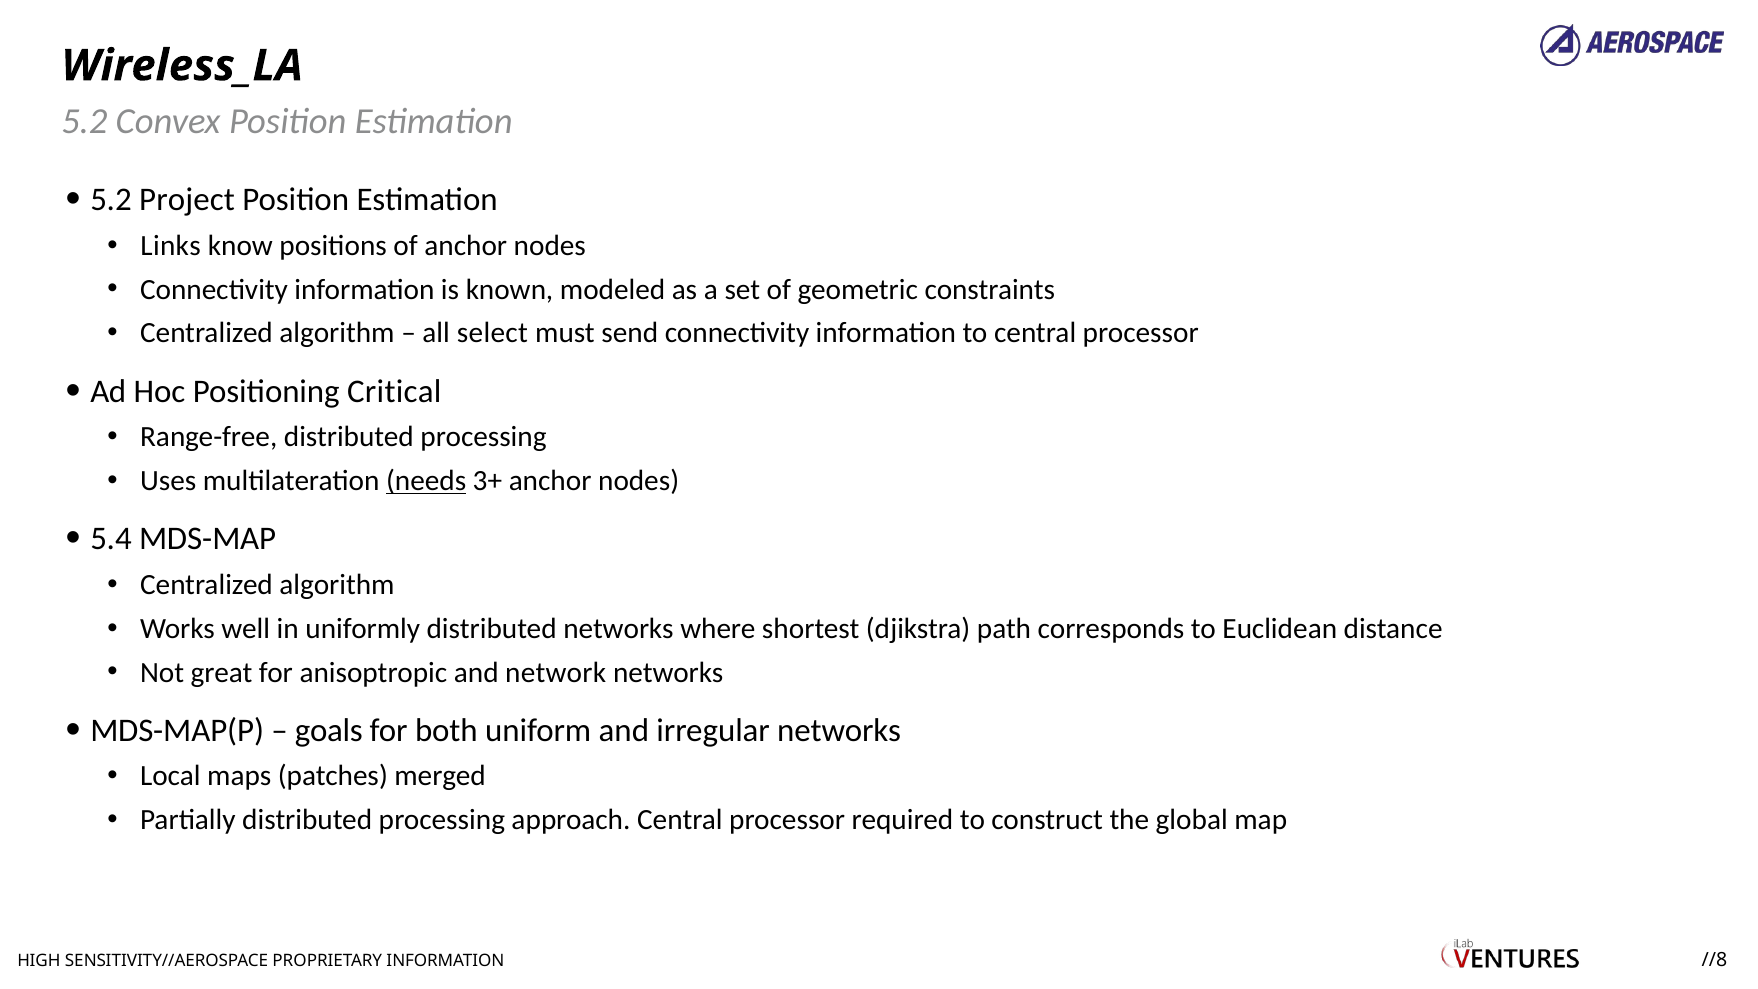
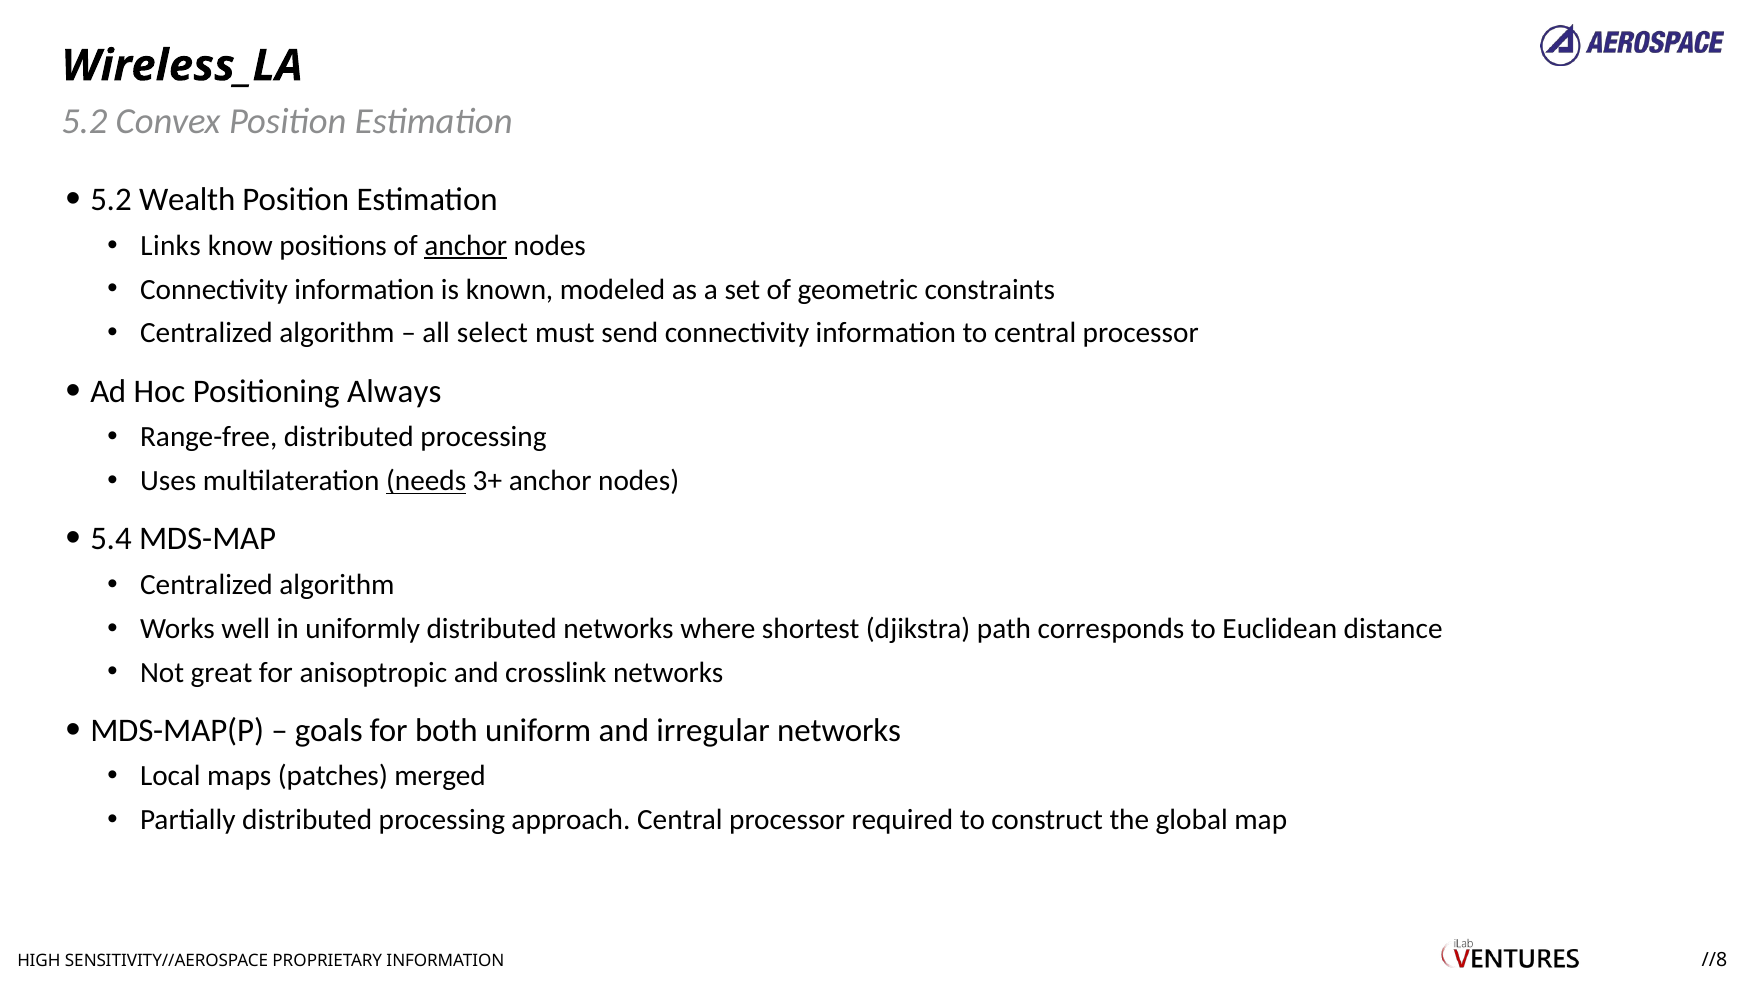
Project: Project -> Wealth
anchor at (466, 246) underline: none -> present
Critical: Critical -> Always
network: network -> crosslink
